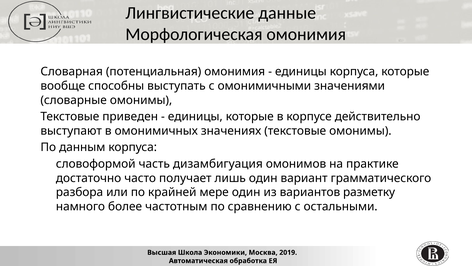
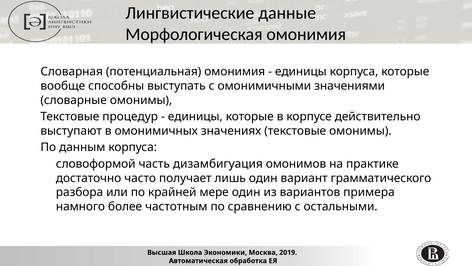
приведен: приведен -> процедур
разметку: разметку -> примера
